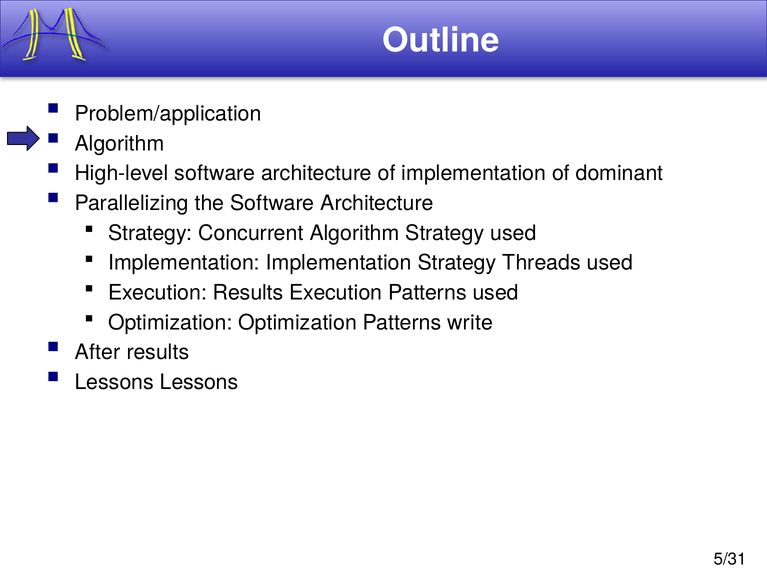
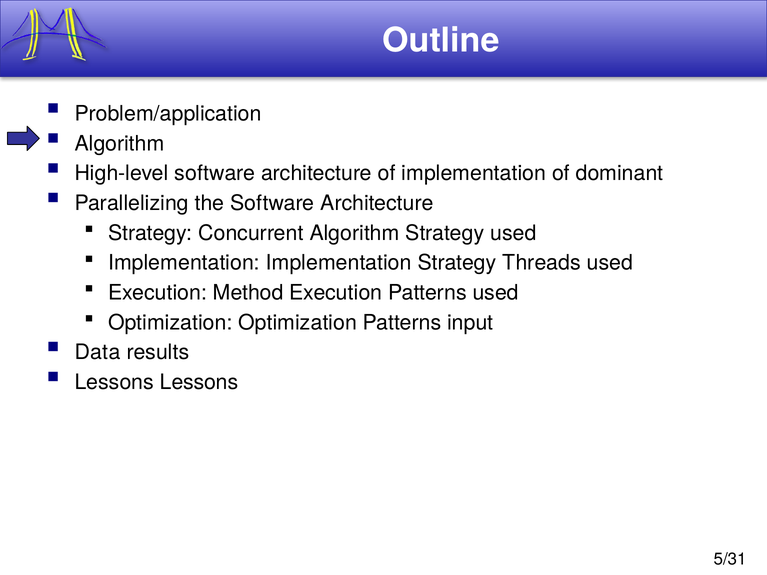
Execution Results: Results -> Method
write: write -> input
After: After -> Data
